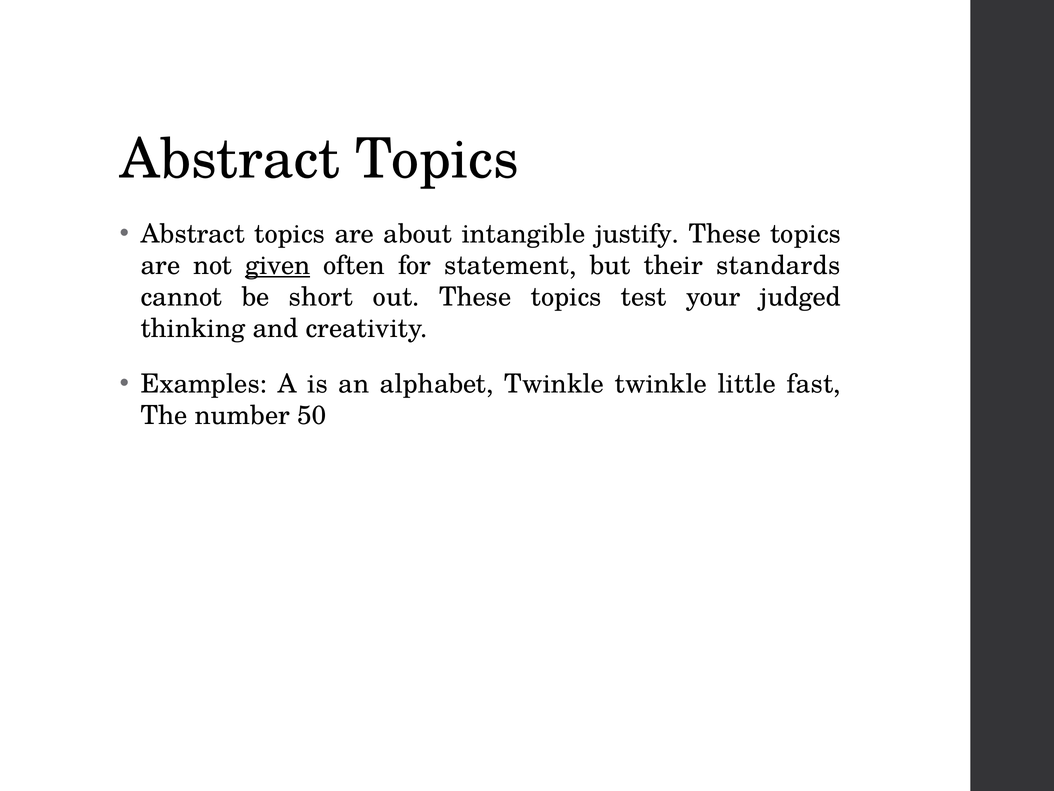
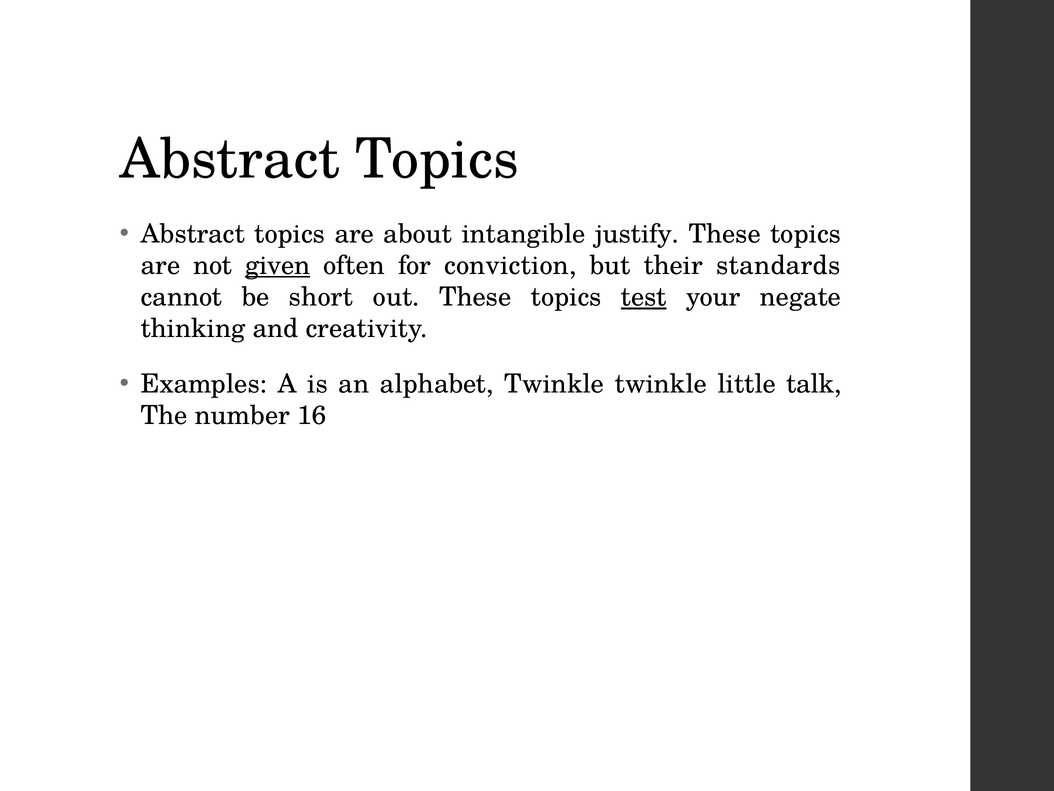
statement: statement -> conviction
test underline: none -> present
judged: judged -> negate
fast: fast -> talk
50: 50 -> 16
